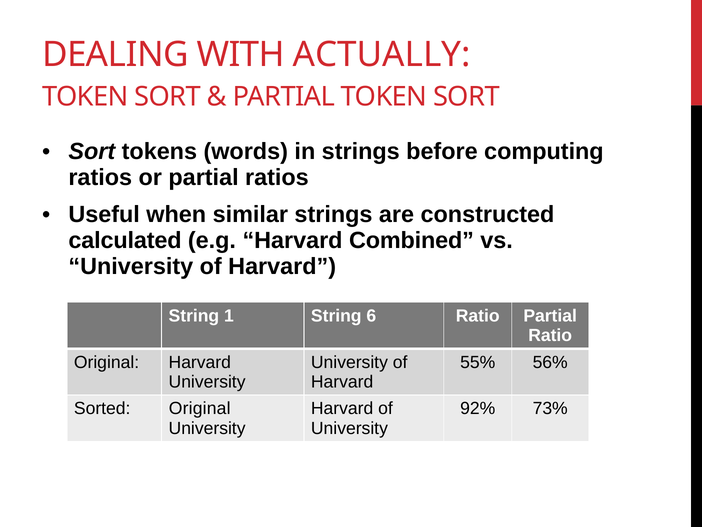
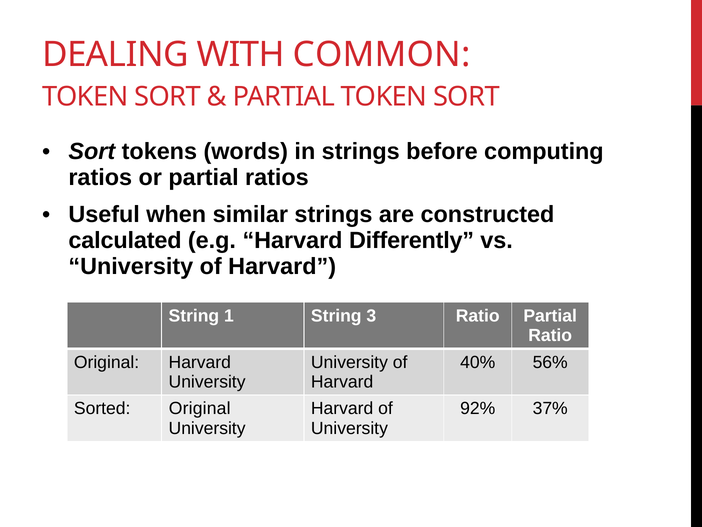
ACTUALLY: ACTUALLY -> COMMON
Combined: Combined -> Differently
6: 6 -> 3
55%: 55% -> 40%
73%: 73% -> 37%
